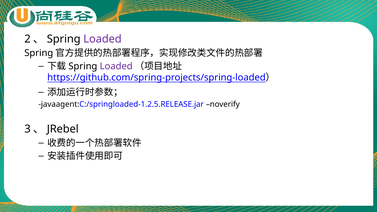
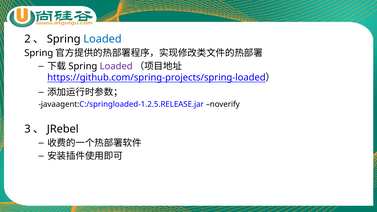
Loaded at (102, 39) colour: purple -> blue
